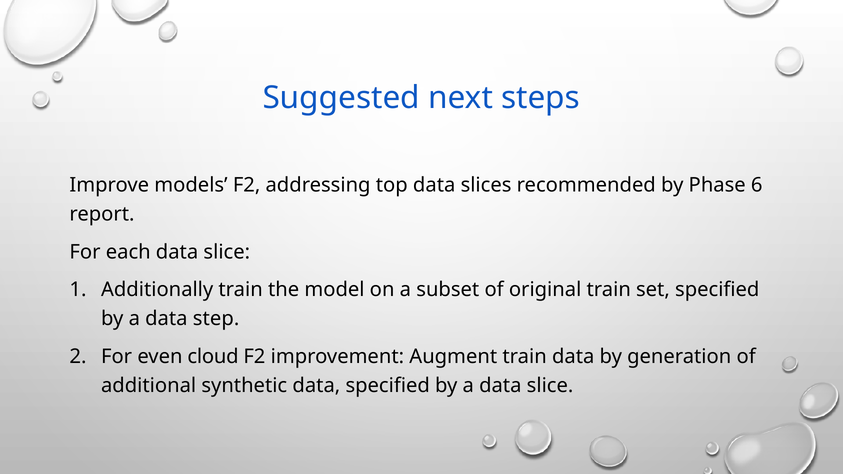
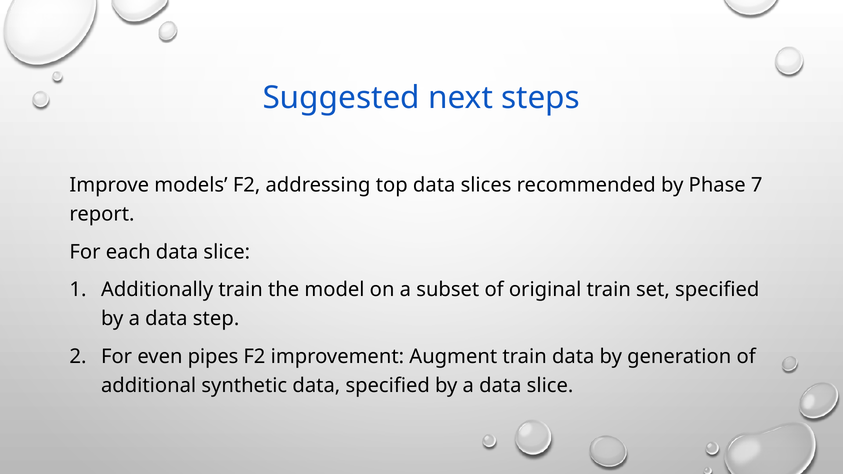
6: 6 -> 7
cloud: cloud -> pipes
